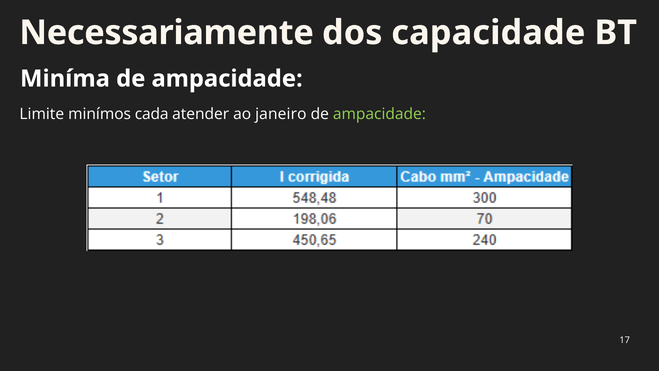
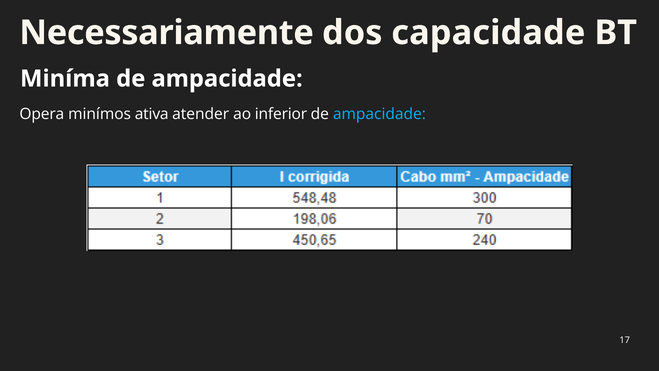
Limite: Limite -> Opera
cada: cada -> ativa
janeiro: janeiro -> inferior
ampacidade at (379, 114) colour: light green -> light blue
